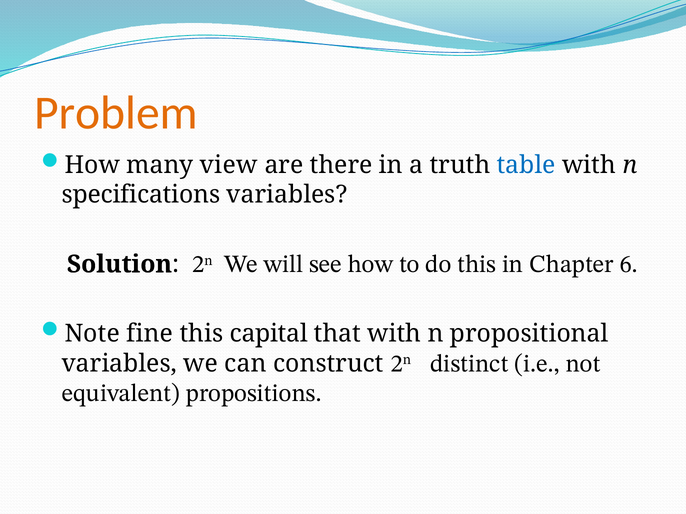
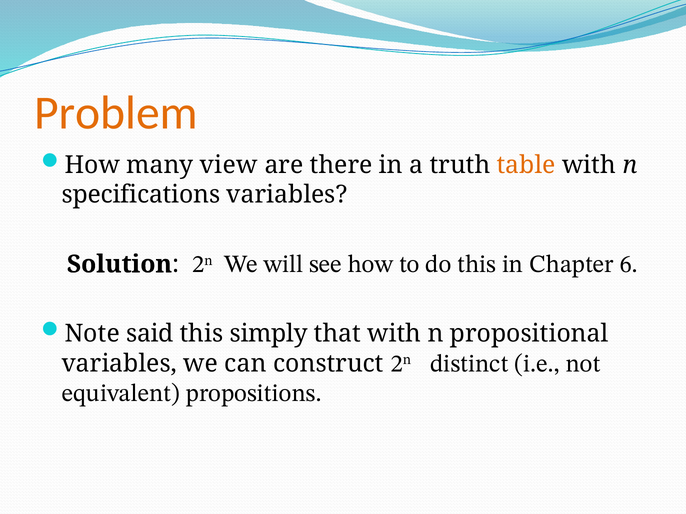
table colour: blue -> orange
fine: fine -> said
capital: capital -> simply
